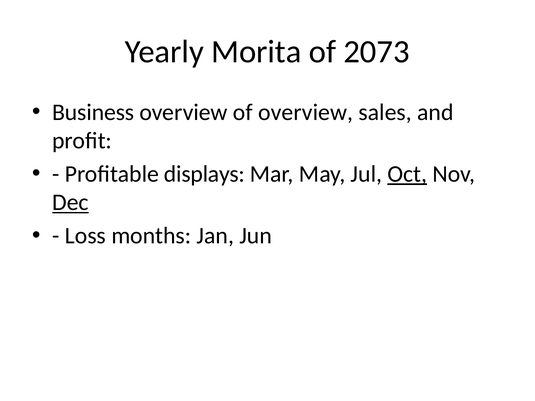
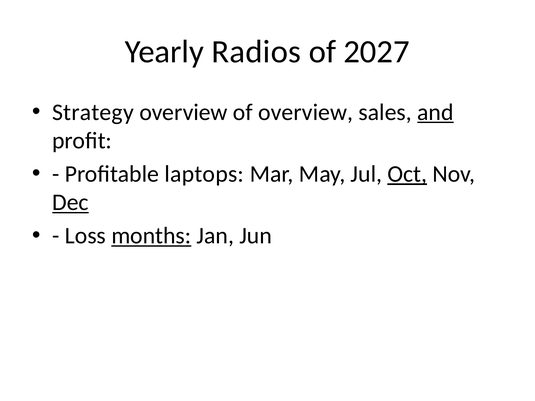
Morita: Morita -> Radios
2073: 2073 -> 2027
Business: Business -> Strategy
and underline: none -> present
displays: displays -> laptops
months underline: none -> present
